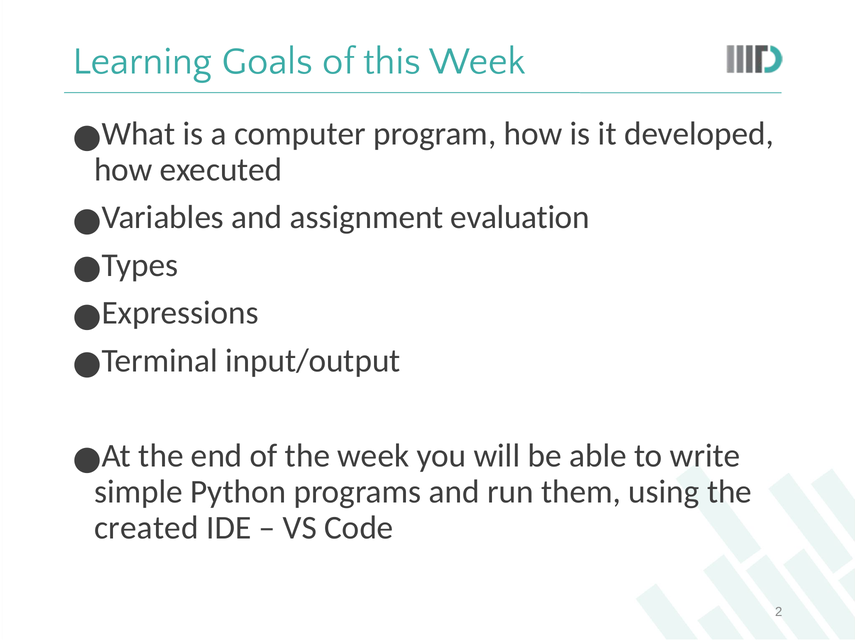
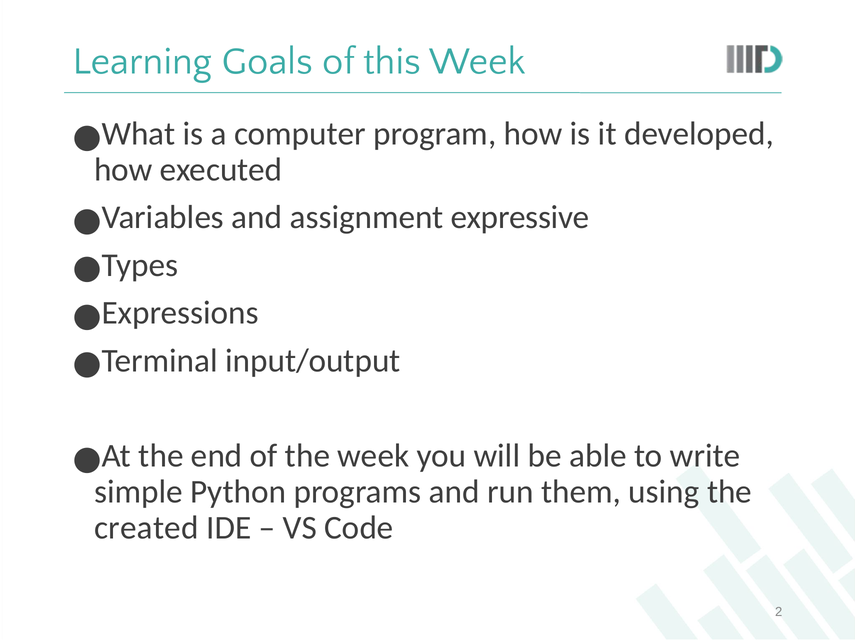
evaluation: evaluation -> expressive
